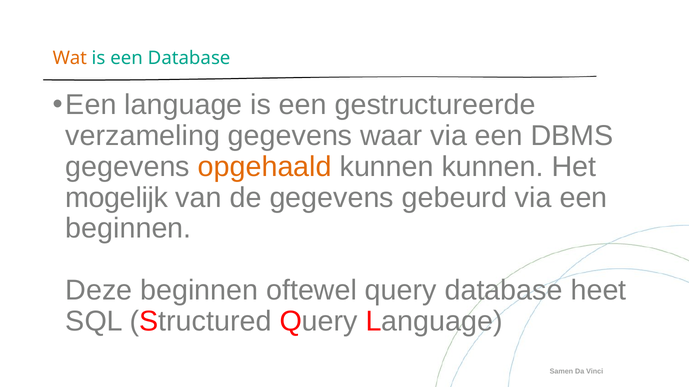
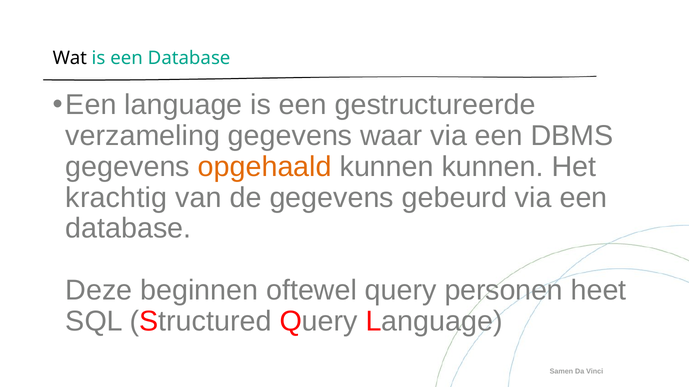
Wat colour: orange -> black
mogelijk: mogelijk -> krachtig
beginnen at (128, 229): beginnen -> database
query database: database -> personen
